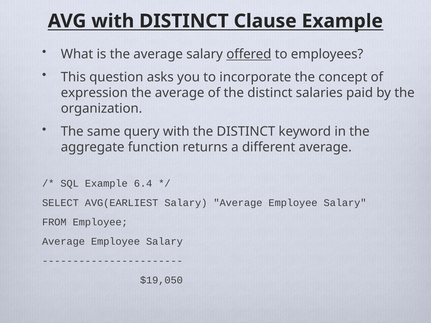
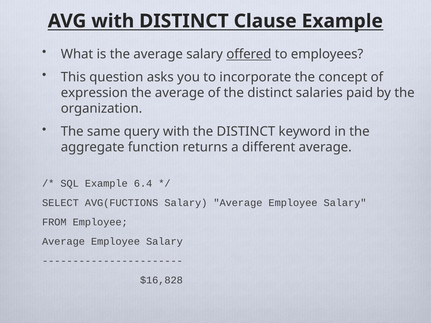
AVG(EARLIEST: AVG(EARLIEST -> AVG(FUCTIONS
$19,050: $19,050 -> $16,828
